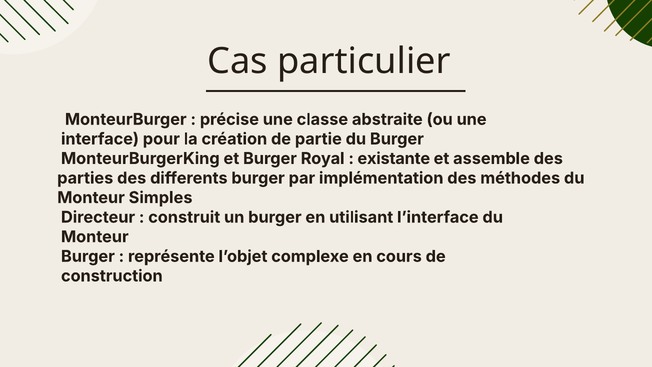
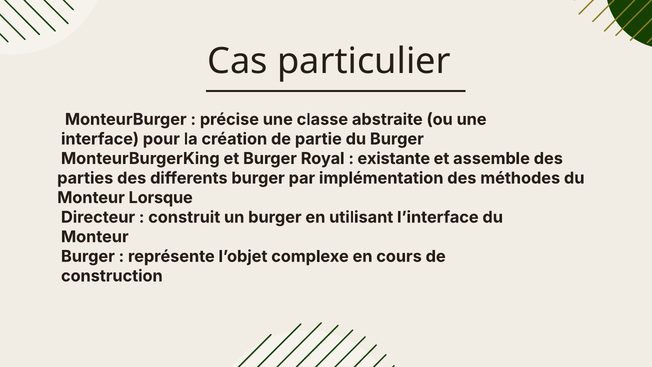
Simples: Simples -> Lorsque
